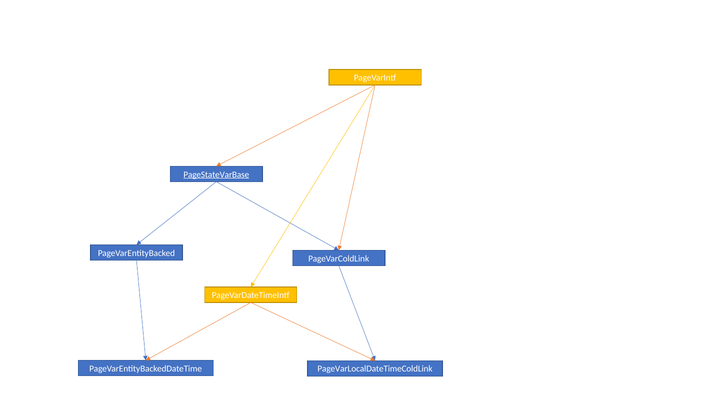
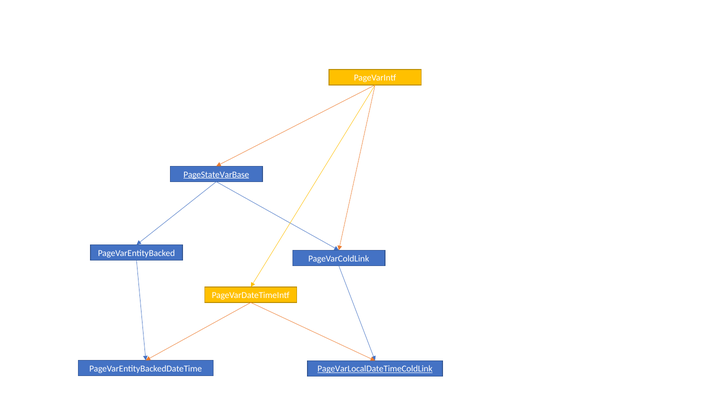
PageVarLocalDateTimeColdLink underline: none -> present
